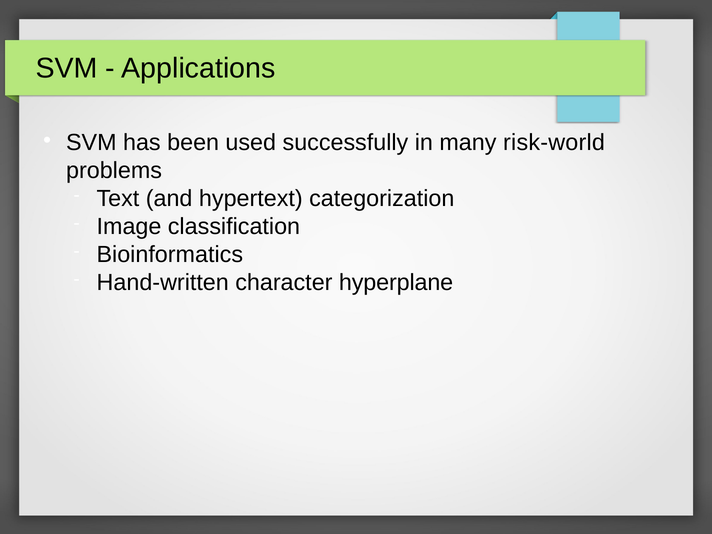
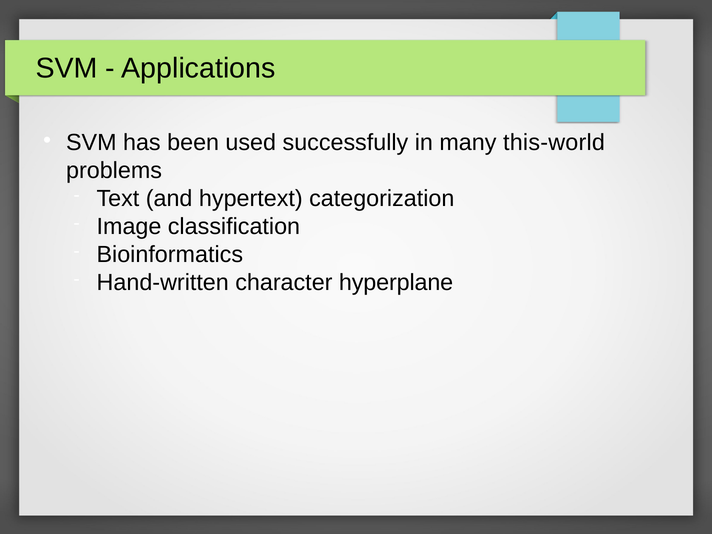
risk-world: risk-world -> this-world
